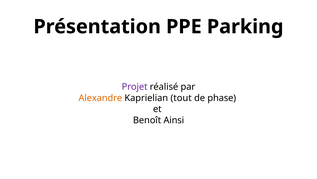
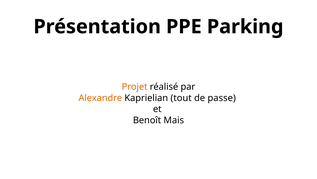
Projet colour: purple -> orange
phase: phase -> passe
Ainsi: Ainsi -> Mais
